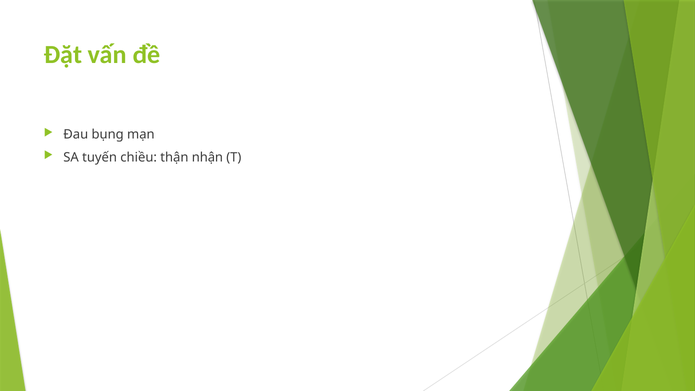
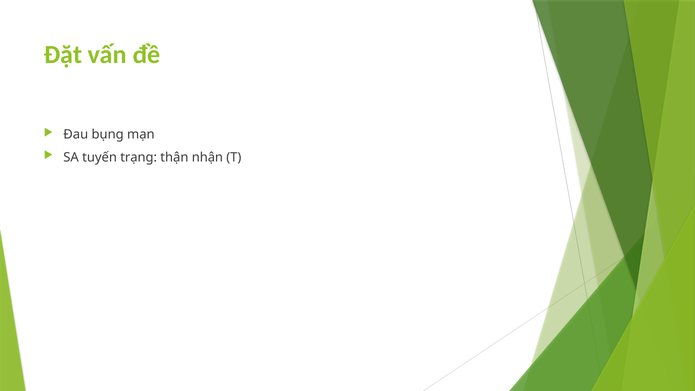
chiều: chiều -> trạng
